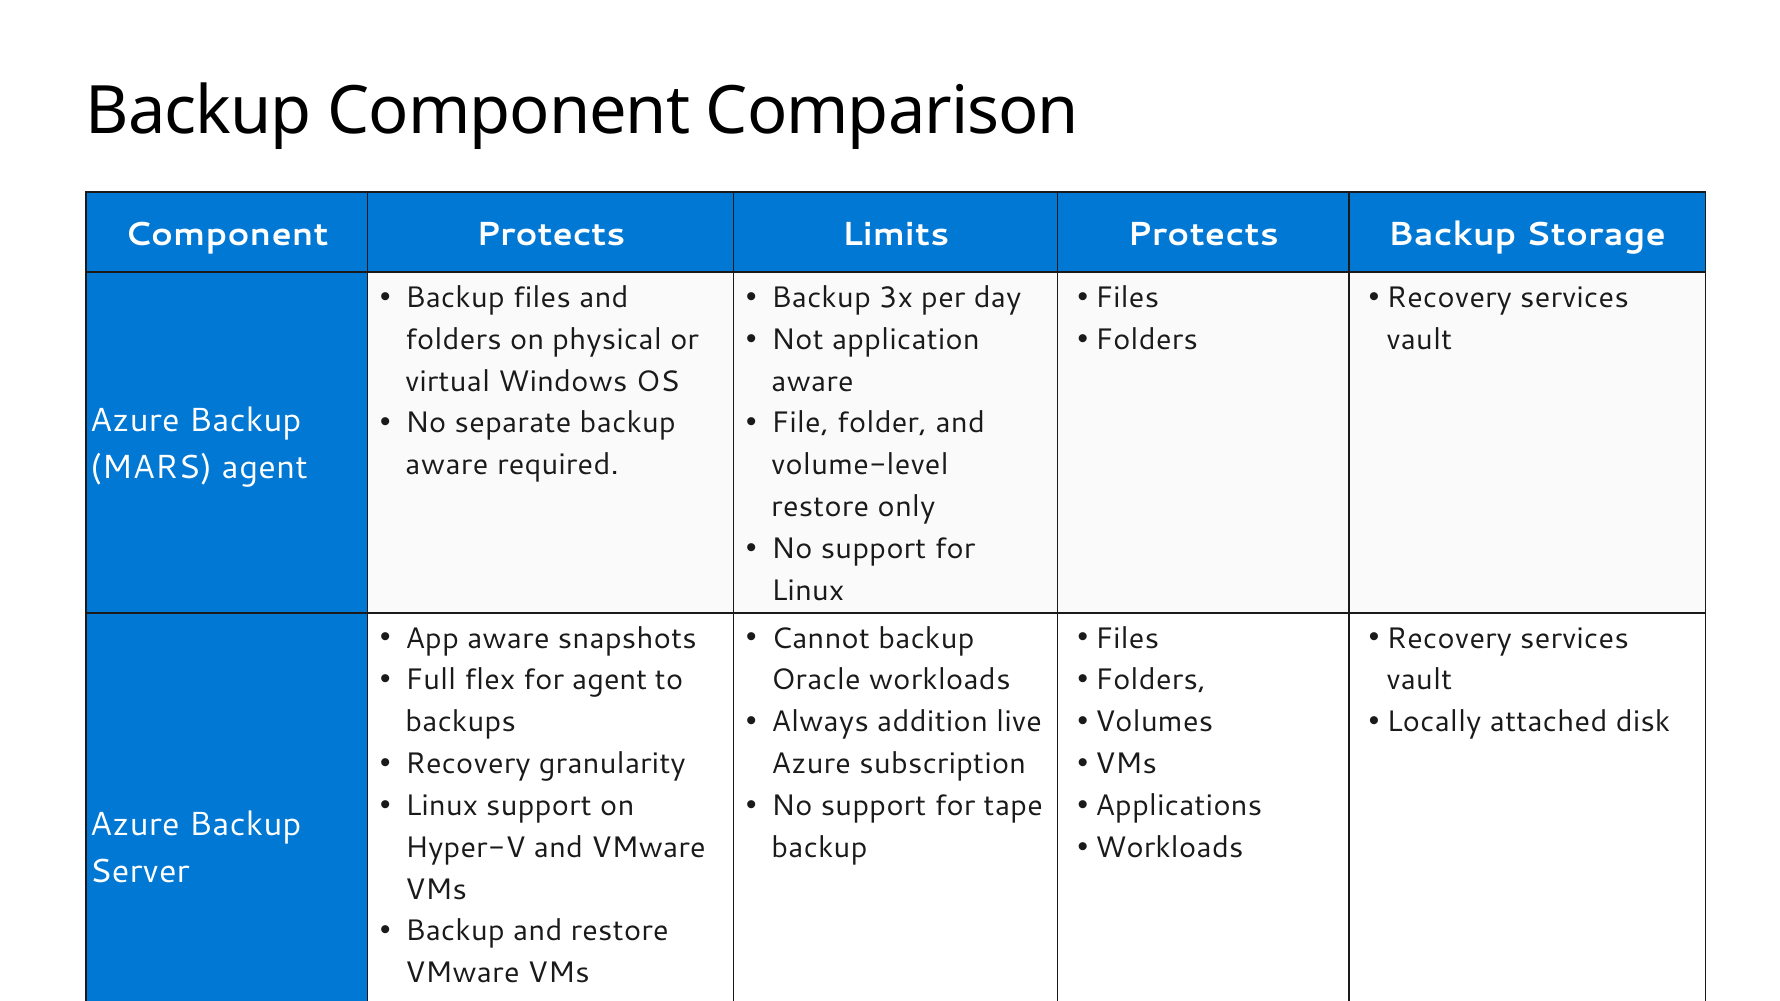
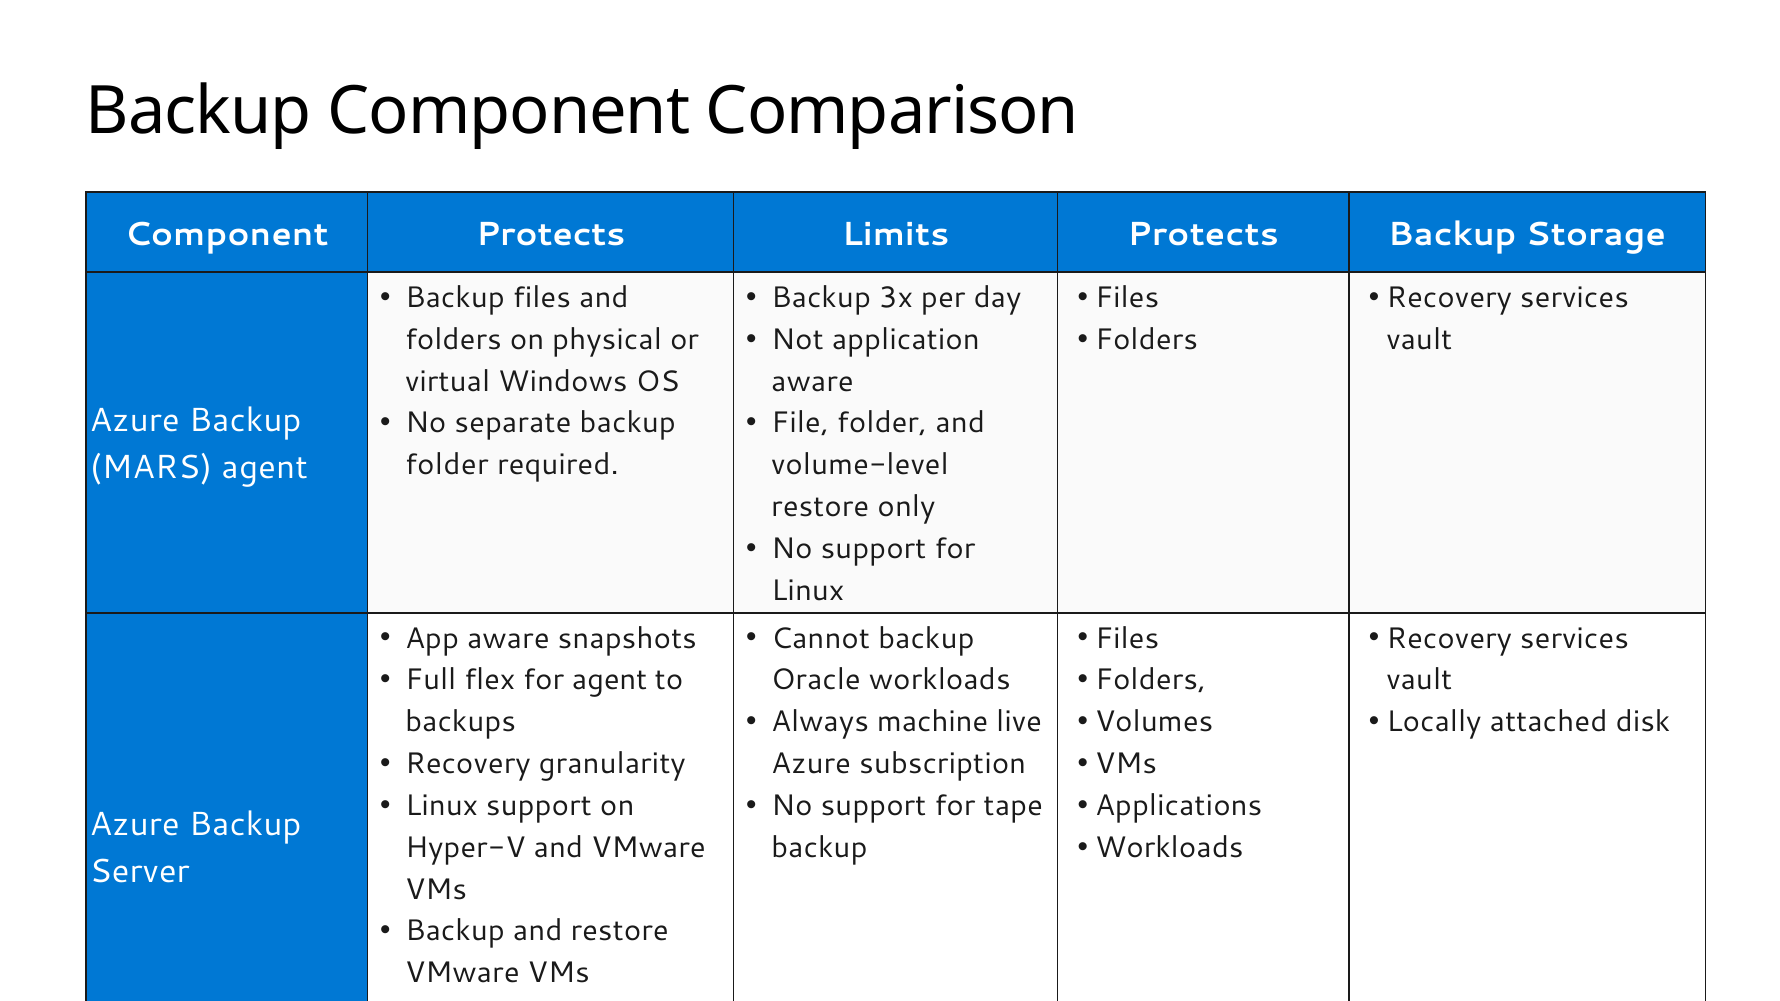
aware at (447, 465): aware -> folder
addition: addition -> machine
